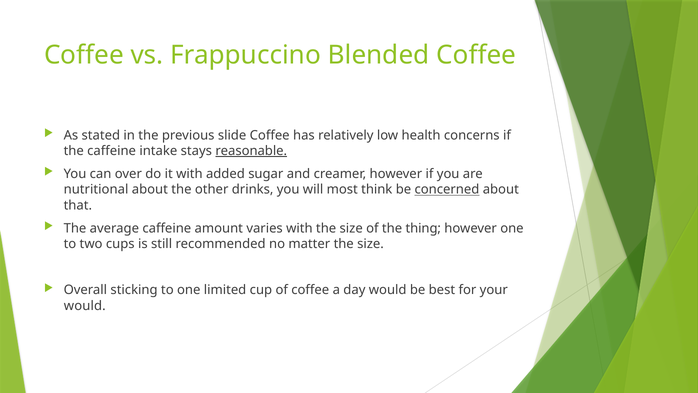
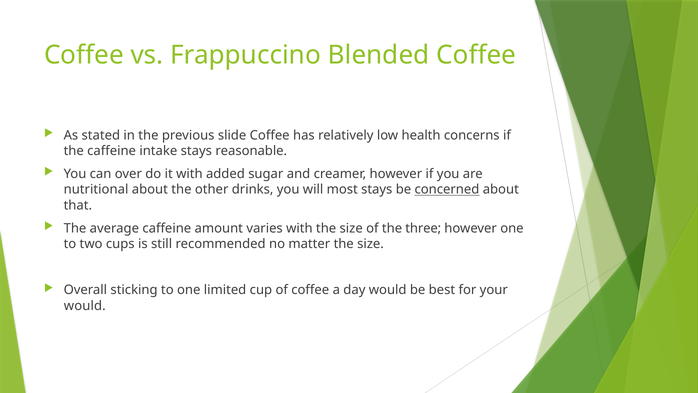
reasonable underline: present -> none
most think: think -> stays
thing: thing -> three
